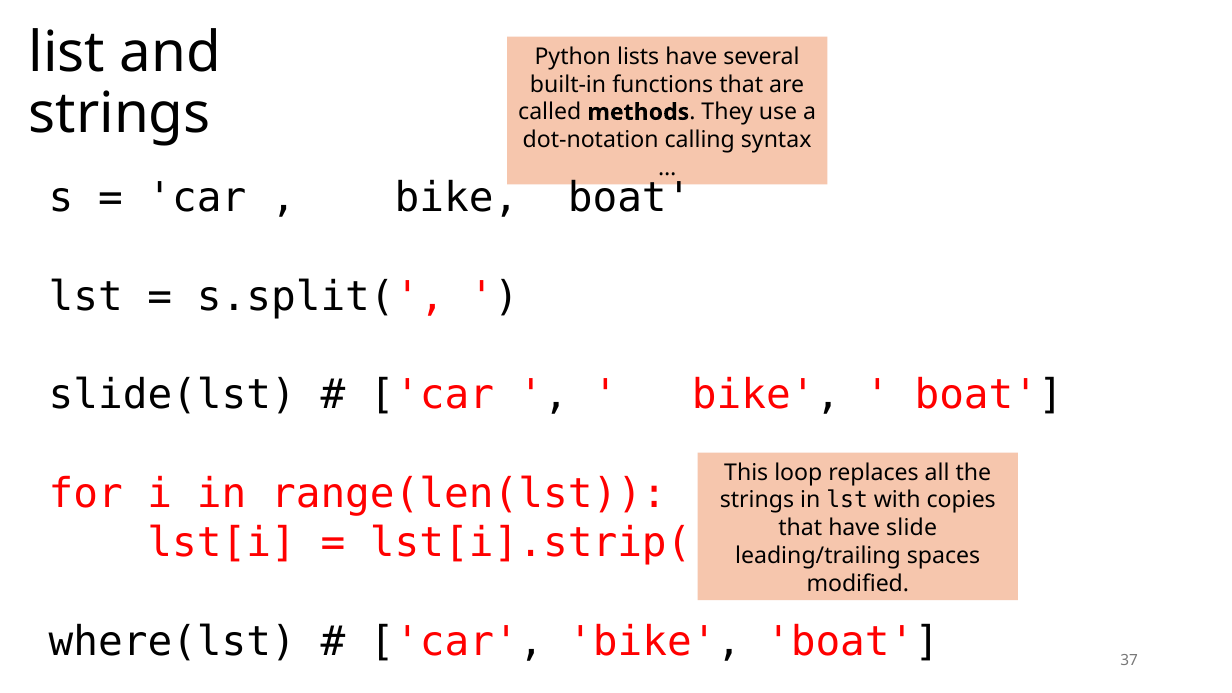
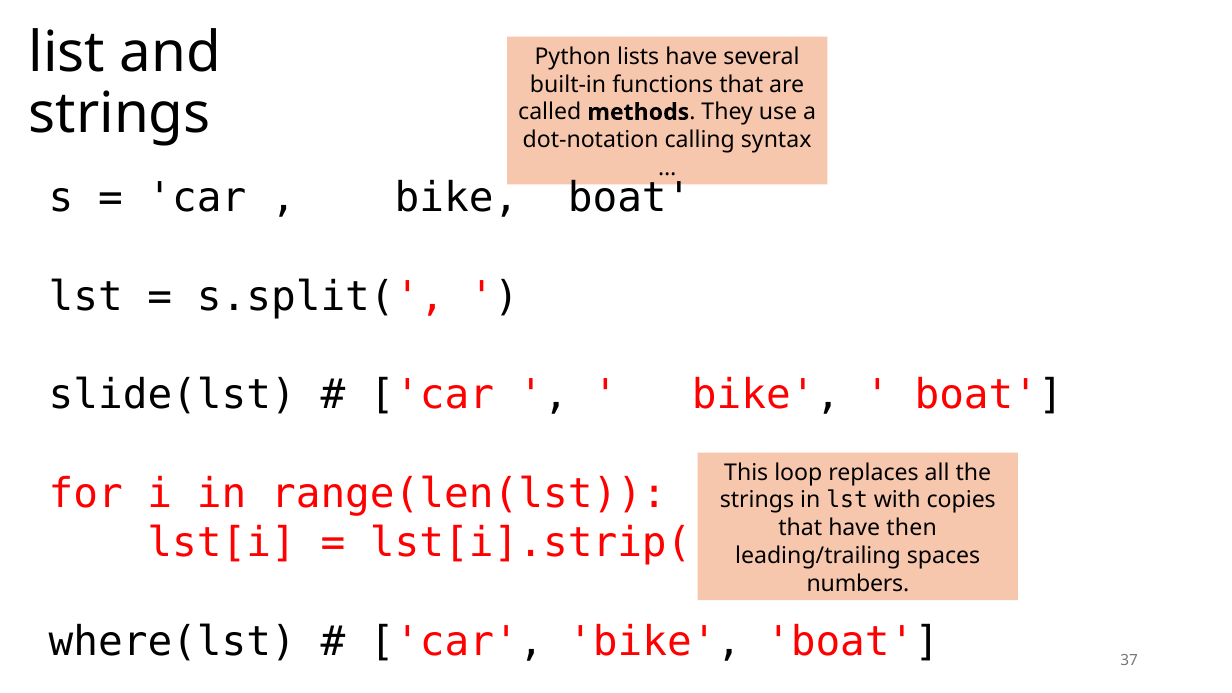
slide: slide -> then
modified: modified -> numbers
